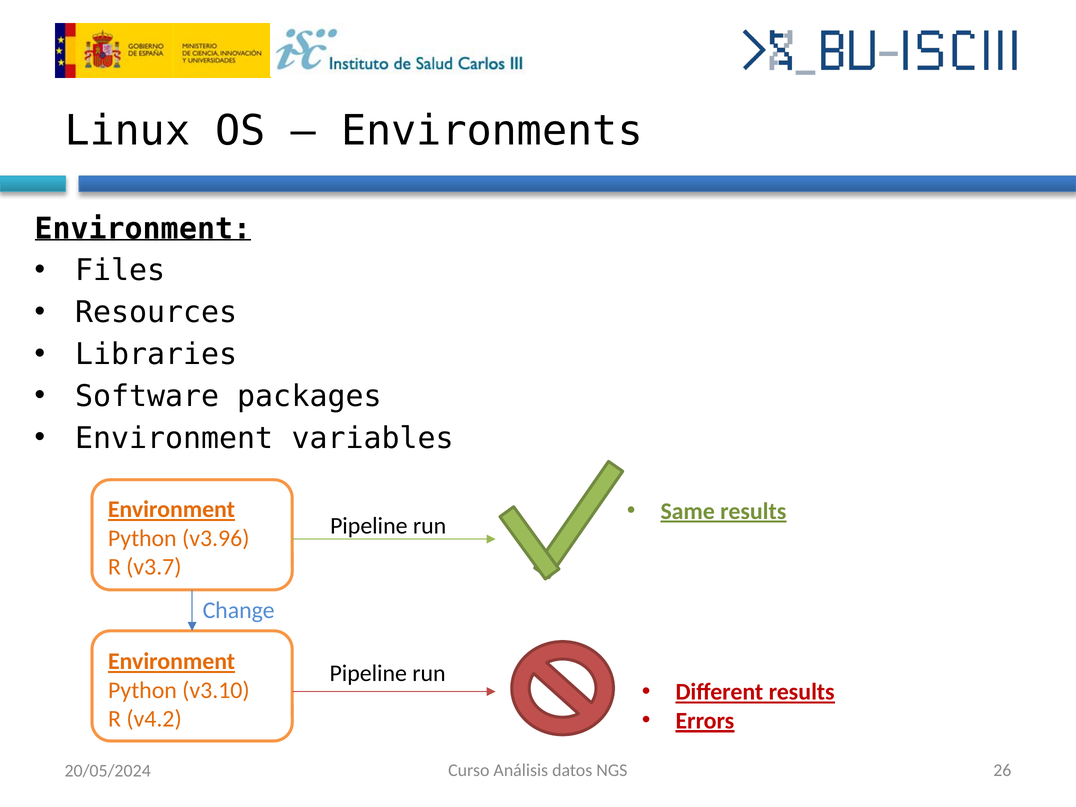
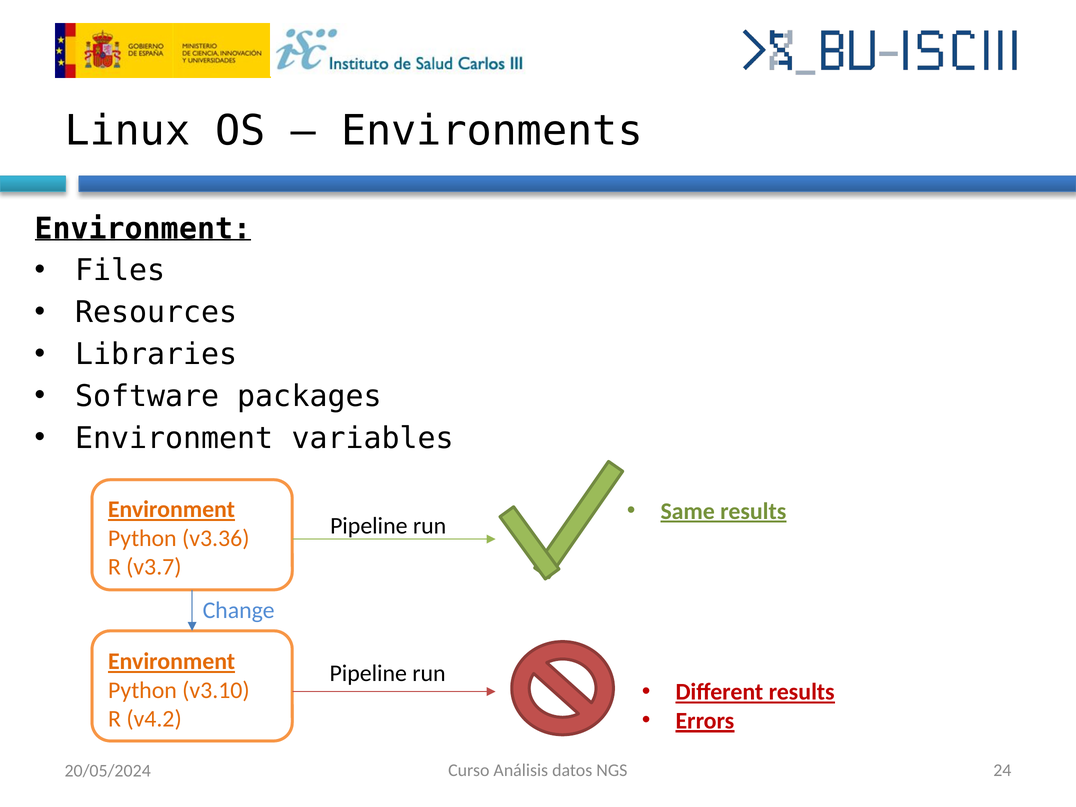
v3.96: v3.96 -> v3.36
26: 26 -> 24
